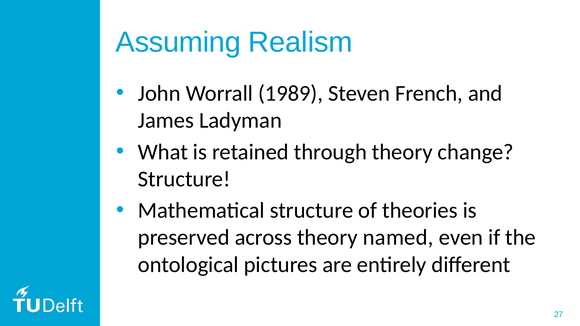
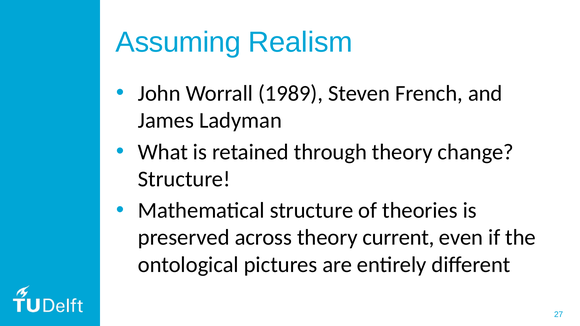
named: named -> current
